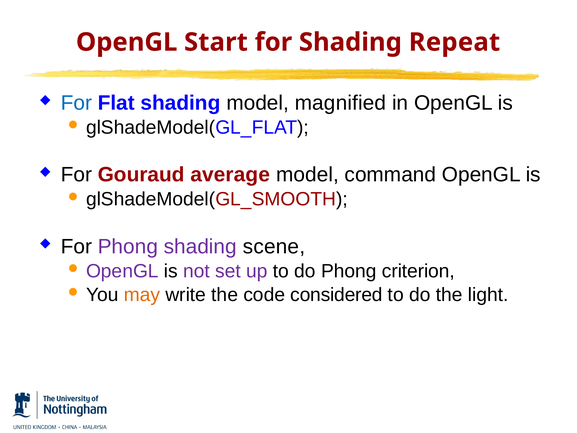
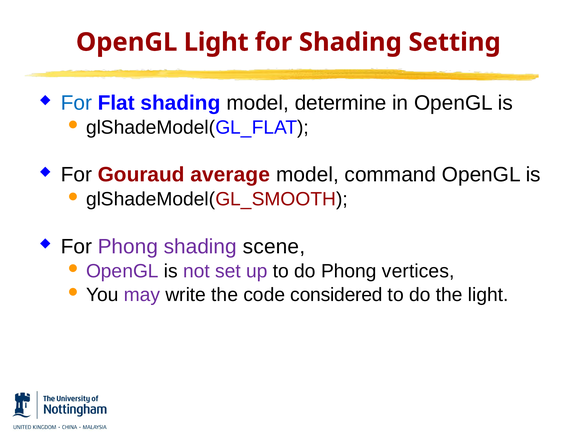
OpenGL Start: Start -> Light
Repeat: Repeat -> Setting
magnified: magnified -> determine
criterion: criterion -> vertices
may colour: orange -> purple
